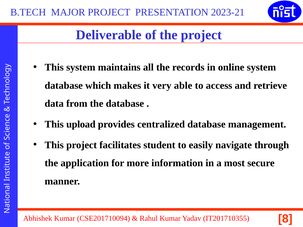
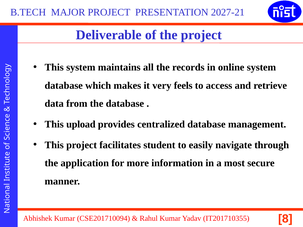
2023-21: 2023-21 -> 2027-21
able: able -> feels
